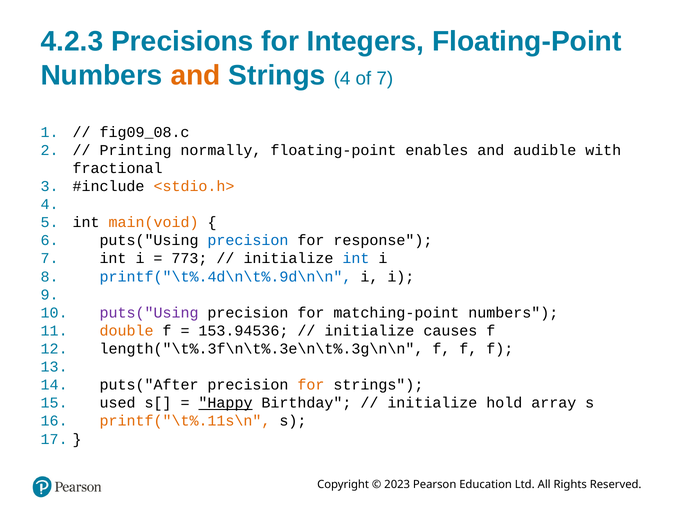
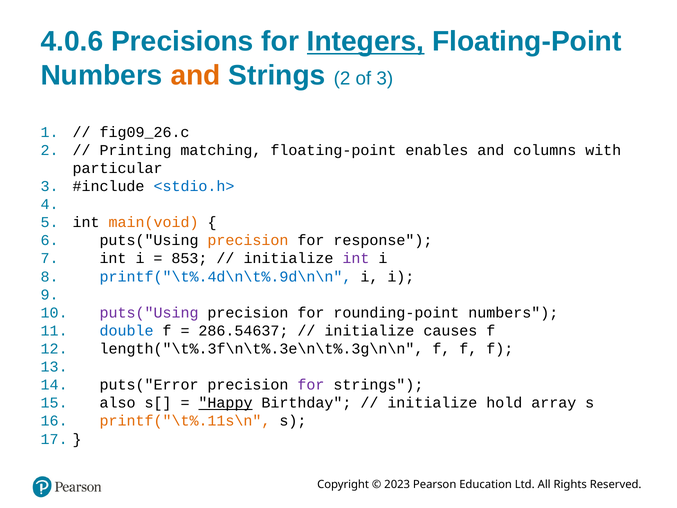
4.2.3: 4.2.3 -> 4.0.6
Integers underline: none -> present
Strings 4: 4 -> 2
of 7: 7 -> 3
fig09_08.c: fig09_08.c -> fig09_26.c
normally: normally -> matching
audible: audible -> columns
fractional: fractional -> particular
<stdio.h> colour: orange -> blue
precision at (248, 240) colour: blue -> orange
773: 773 -> 853
int at (356, 258) colour: blue -> purple
matching-point: matching-point -> rounding-point
double colour: orange -> blue
153.94536: 153.94536 -> 286.54637
puts("After: puts("After -> puts("Error
for at (311, 385) colour: orange -> purple
used: used -> also
